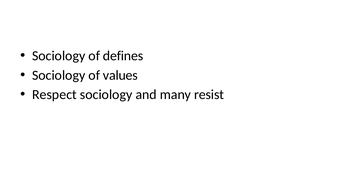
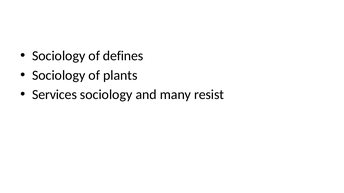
values: values -> plants
Respect: Respect -> Services
